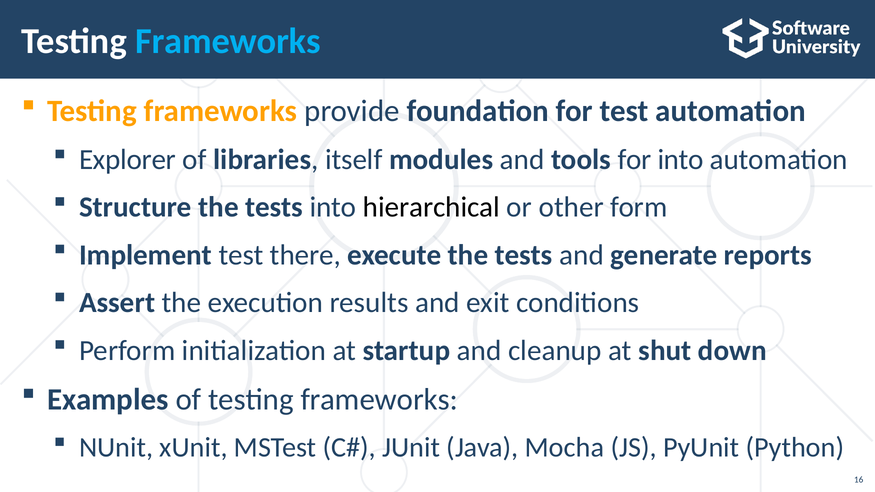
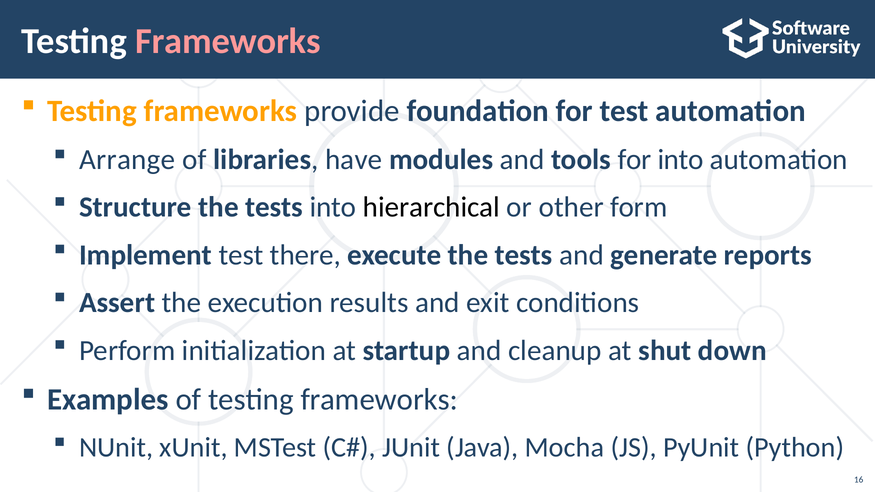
Frameworks at (228, 41) colour: light blue -> pink
Explorer: Explorer -> Arrange
itself: itself -> have
